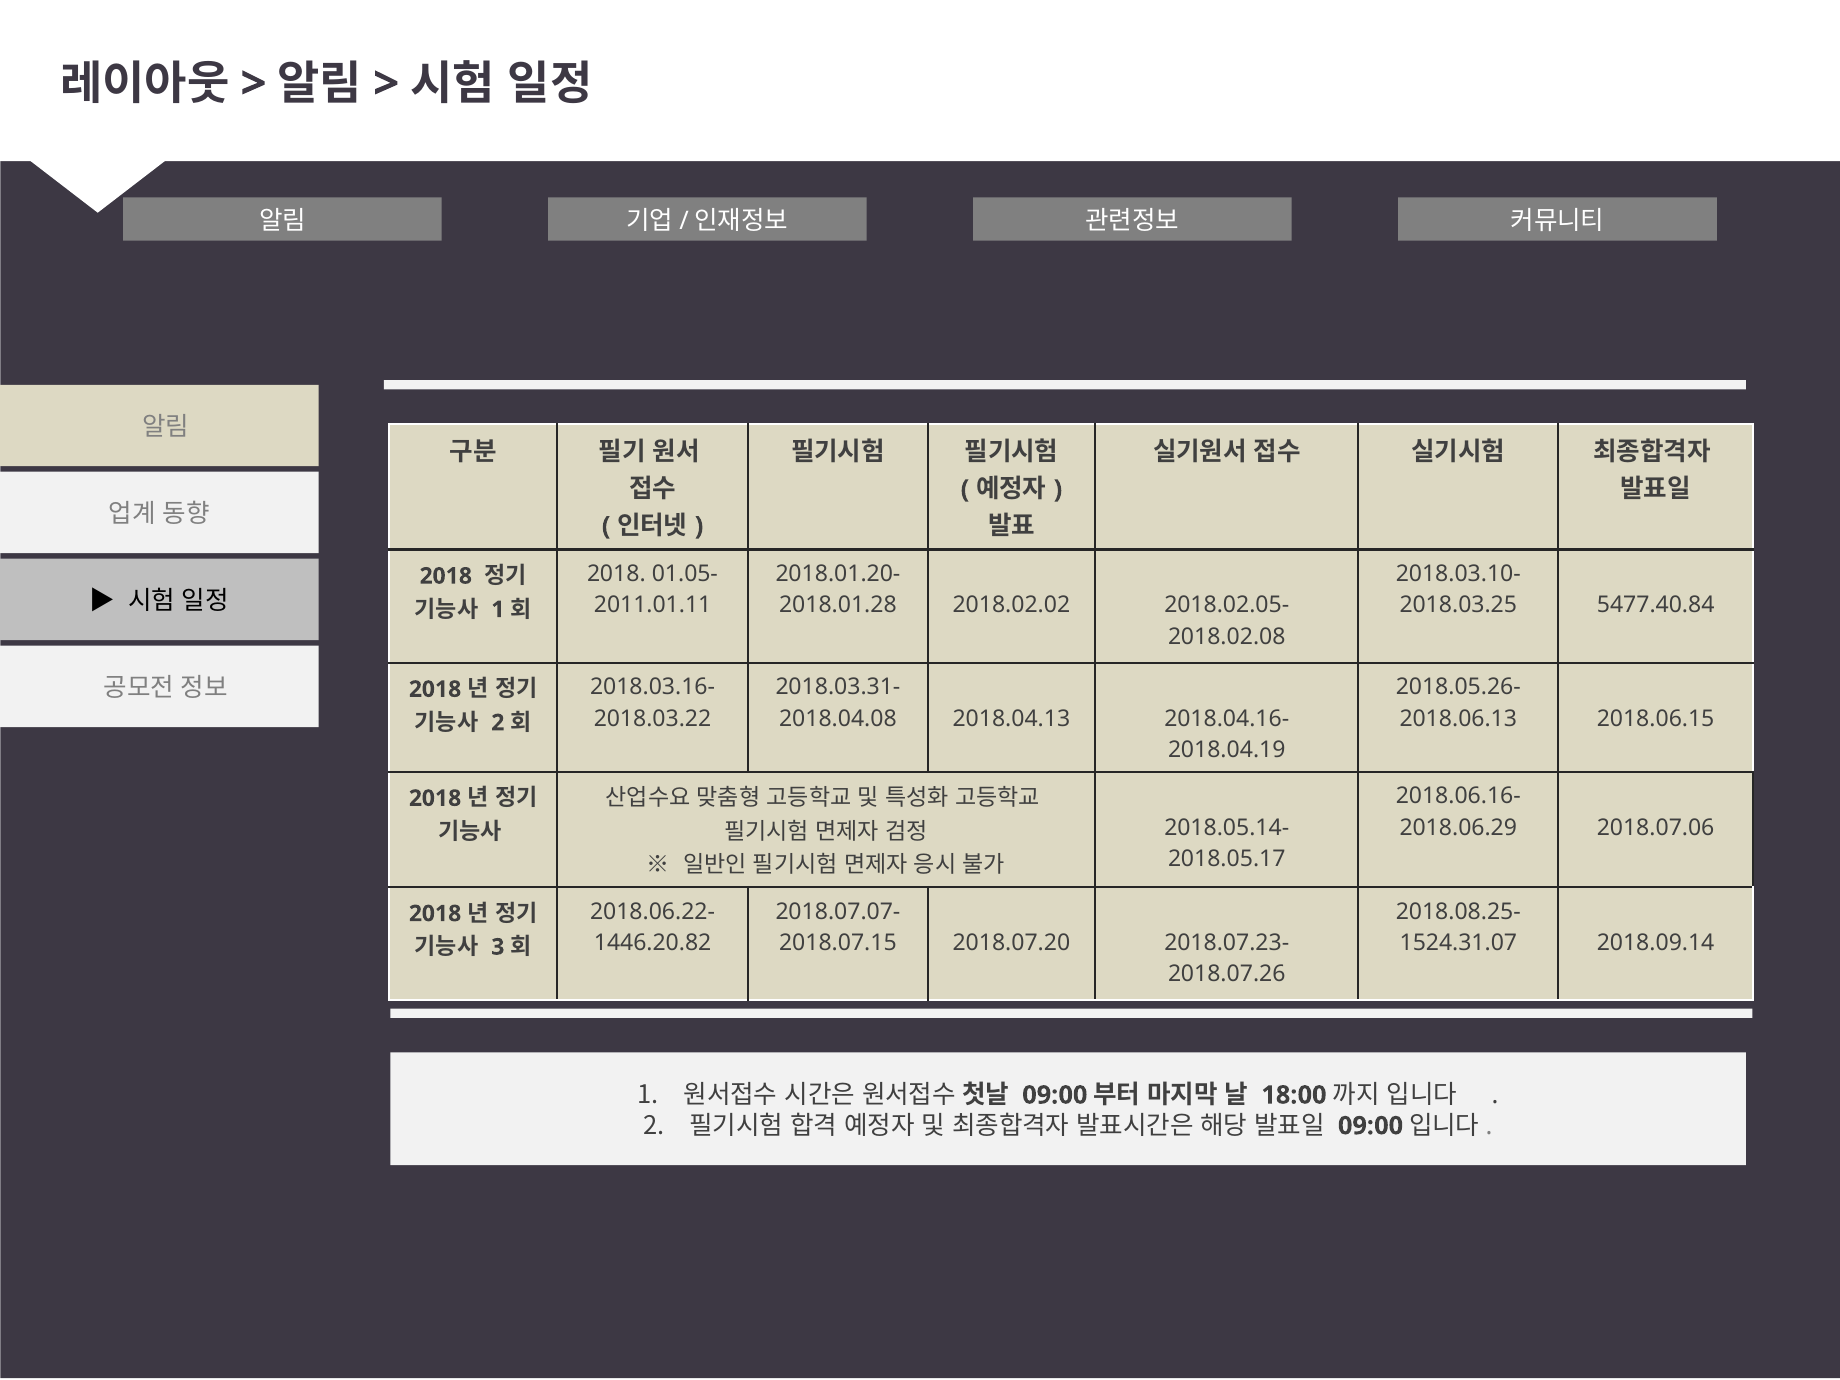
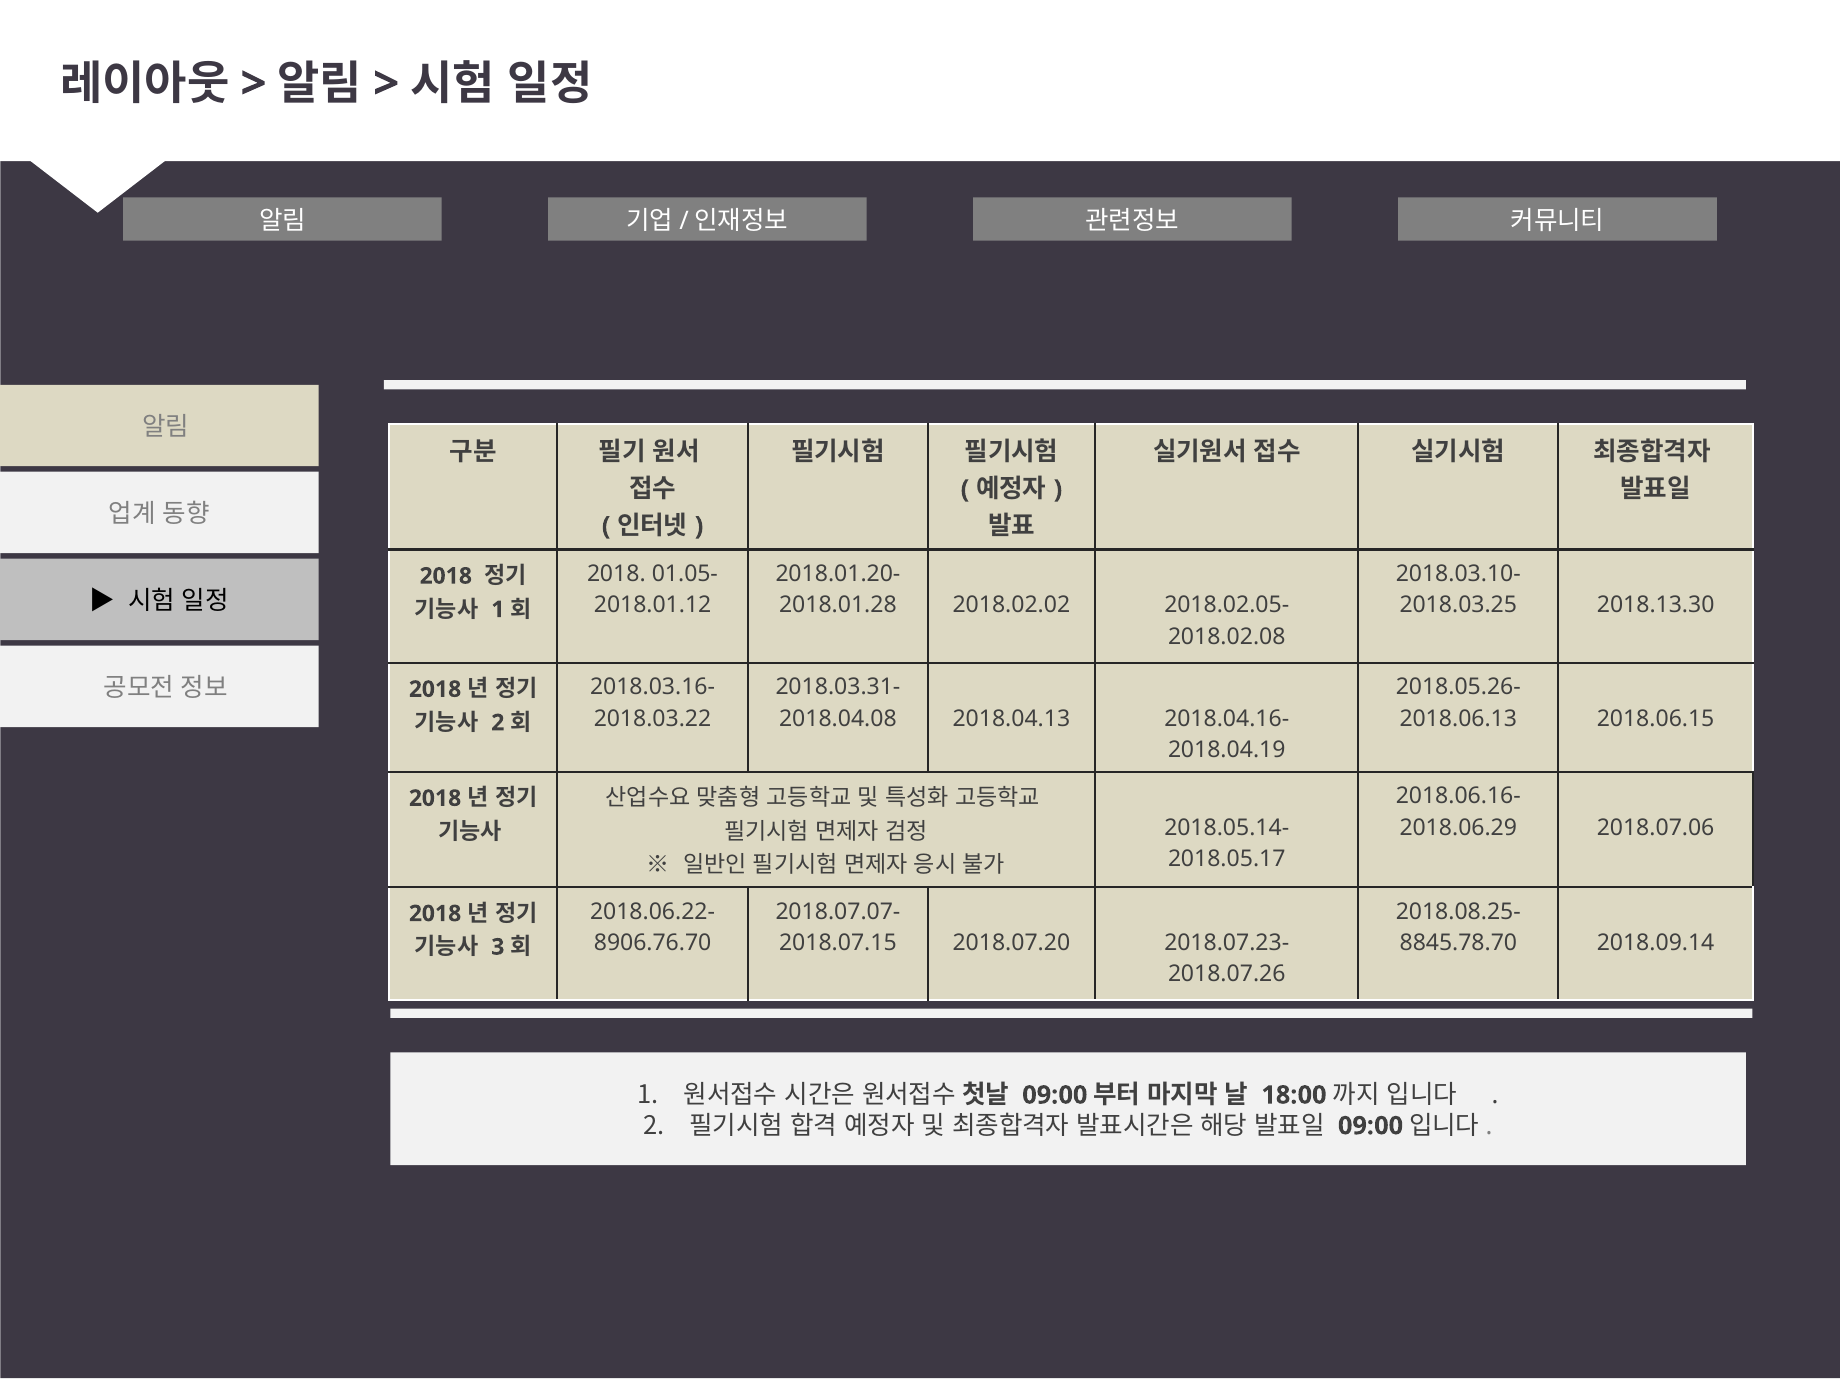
2011.01.11: 2011.01.11 -> 2018.01.12
5477.40.84: 5477.40.84 -> 2018.13.30
1446.20.82: 1446.20.82 -> 8906.76.70
1524.31.07: 1524.31.07 -> 8845.78.70
